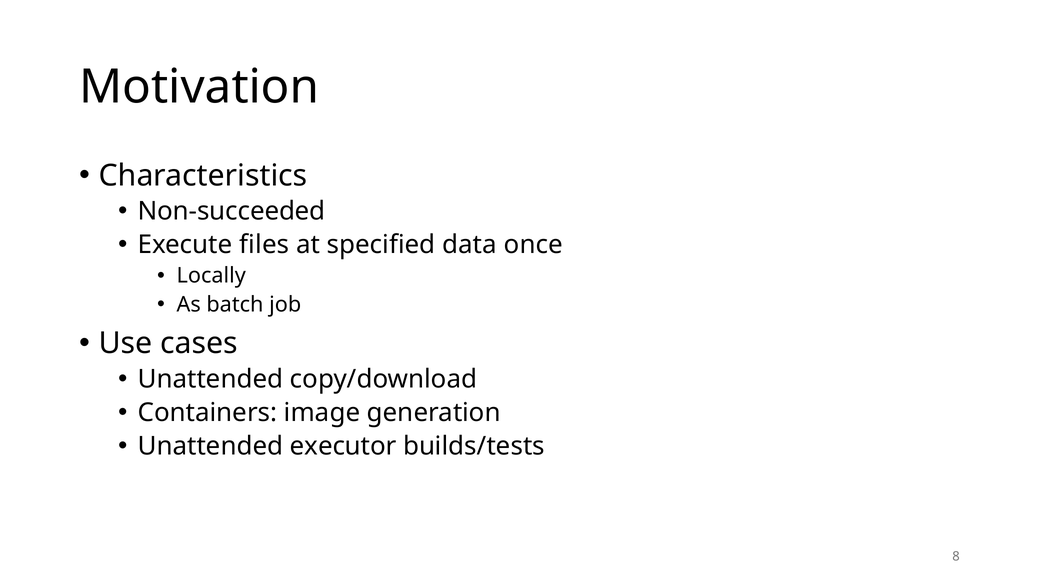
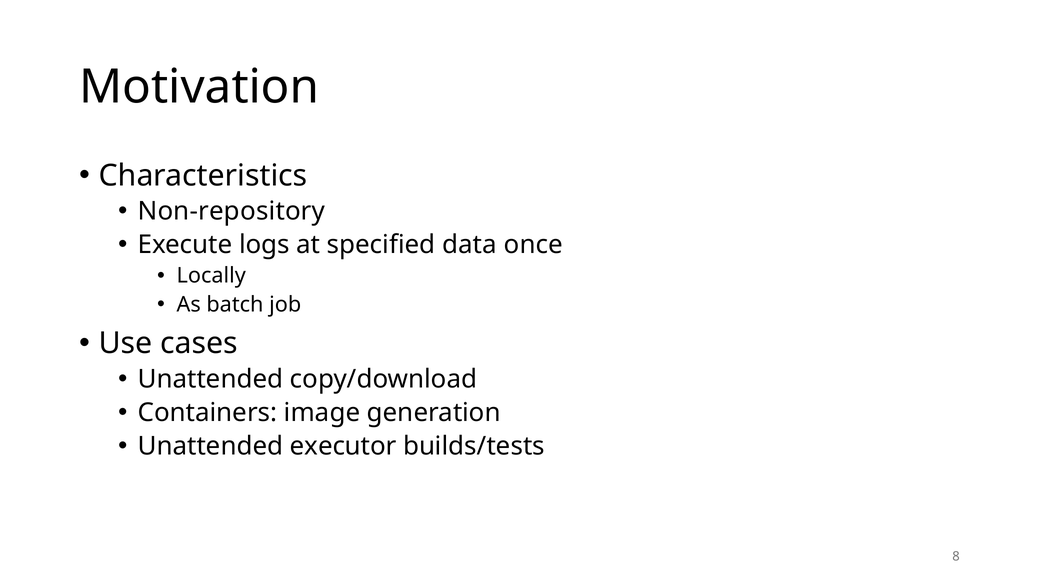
Non-succeeded: Non-succeeded -> Non-repository
files: files -> logs
